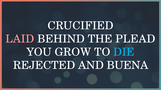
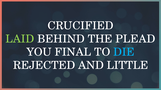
LAID colour: pink -> light green
GROW: GROW -> FINAL
BUENA: BUENA -> LITTLE
